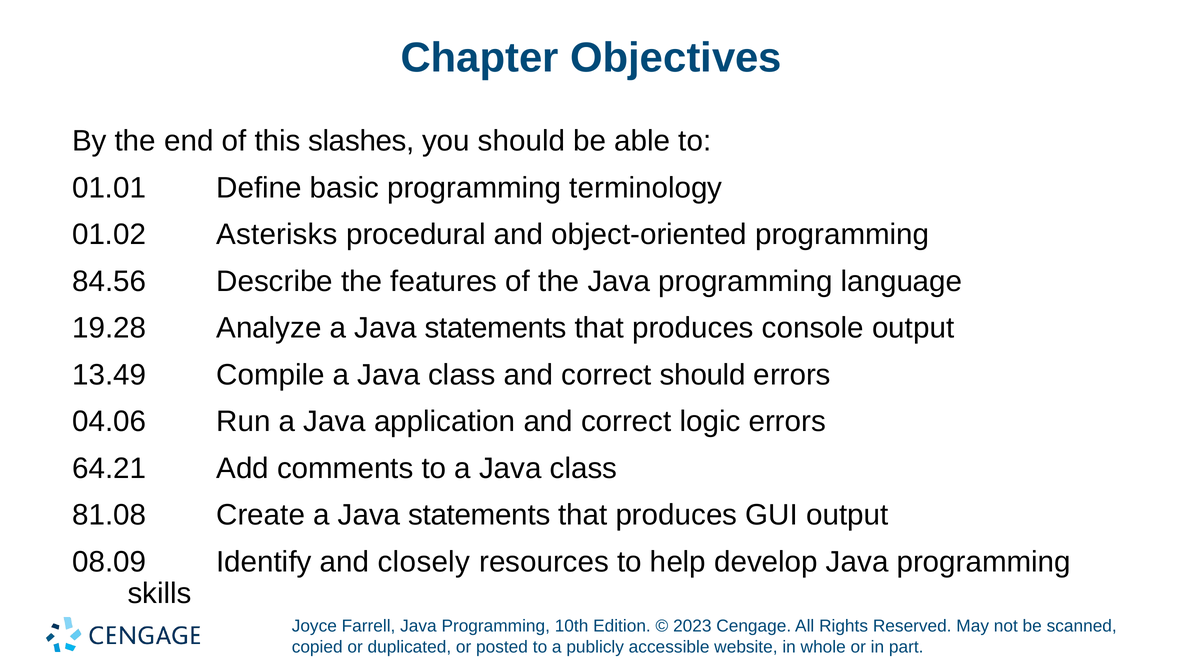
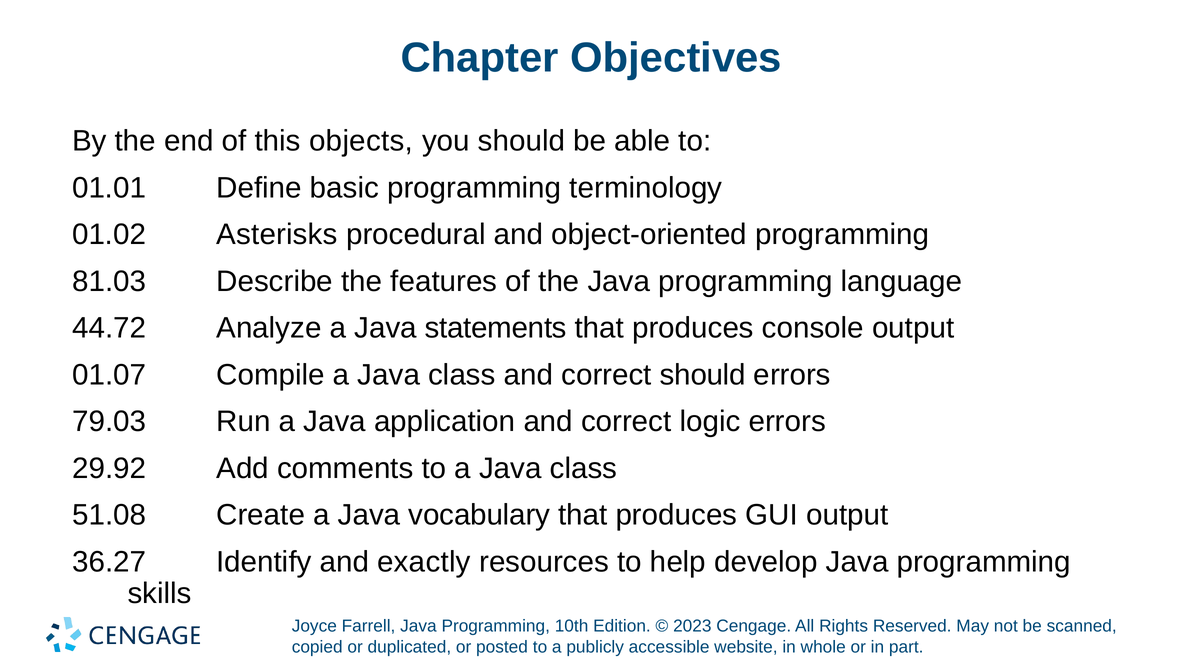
slashes: slashes -> objects
84.56: 84.56 -> 81.03
19.28: 19.28 -> 44.72
13.49: 13.49 -> 01.07
04.06: 04.06 -> 79.03
64.21: 64.21 -> 29.92
81.08: 81.08 -> 51.08
Create a Java statements: statements -> vocabulary
08.09: 08.09 -> 36.27
closely: closely -> exactly
